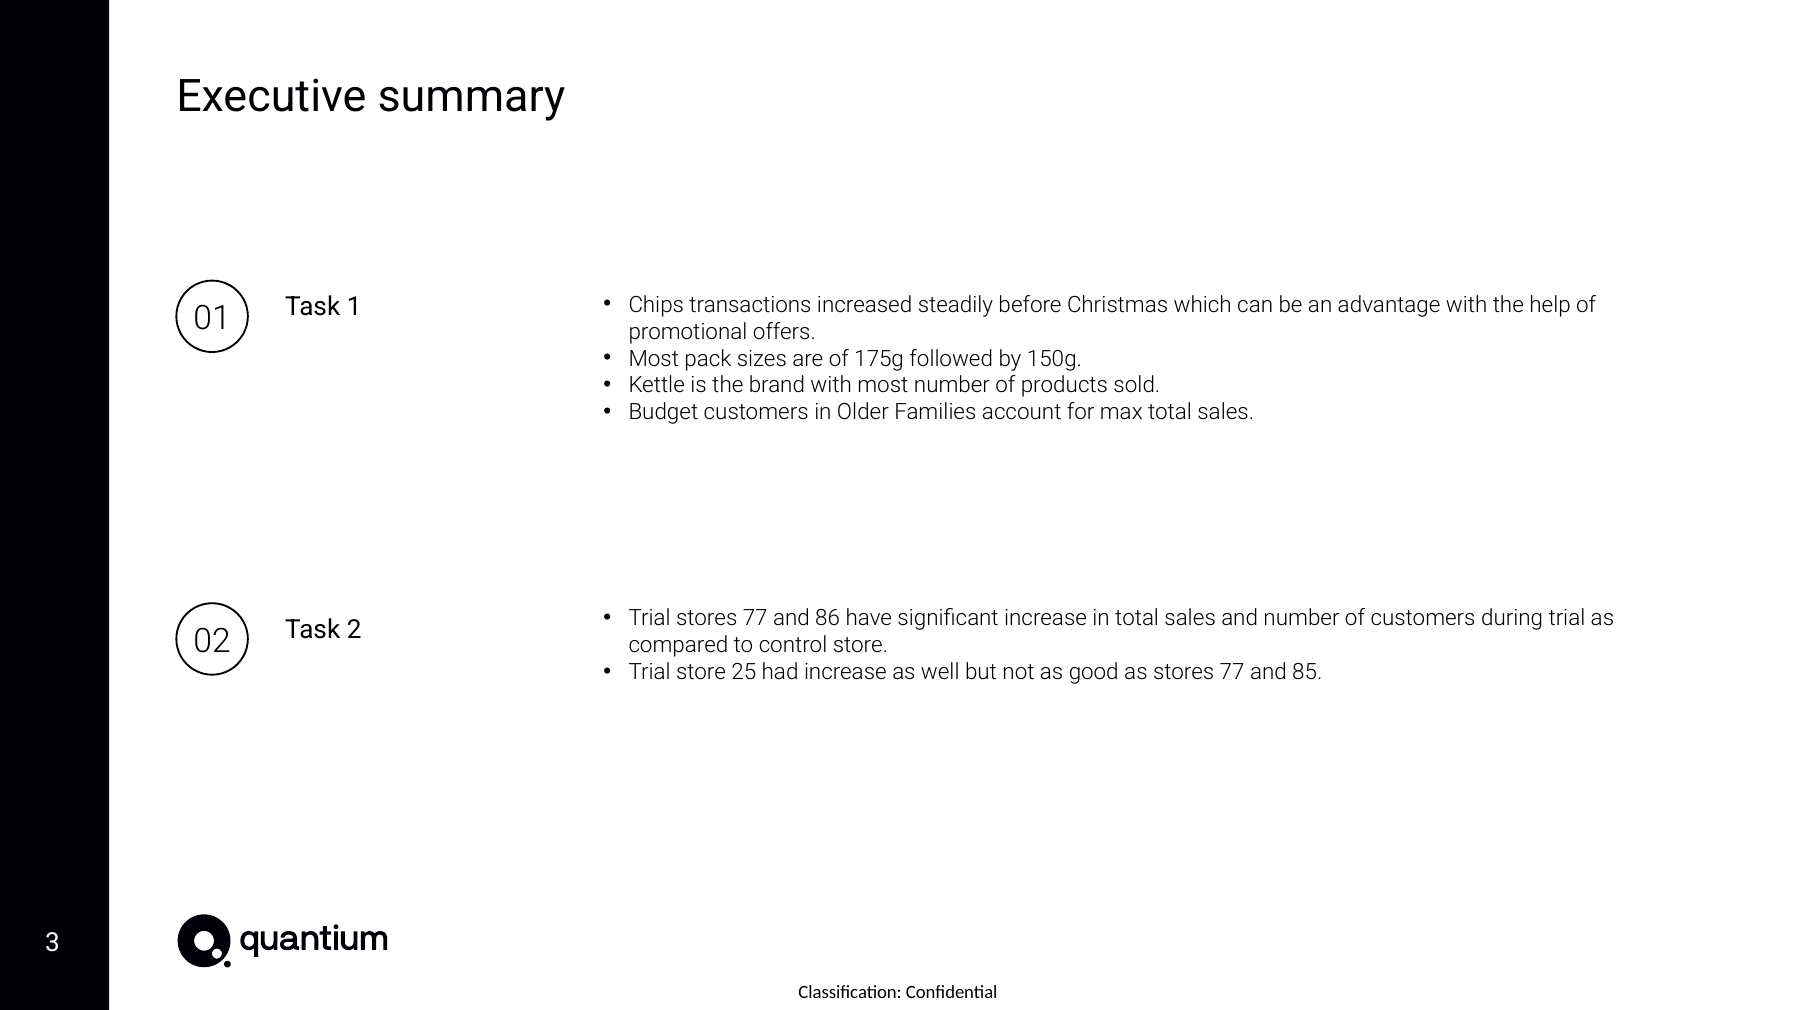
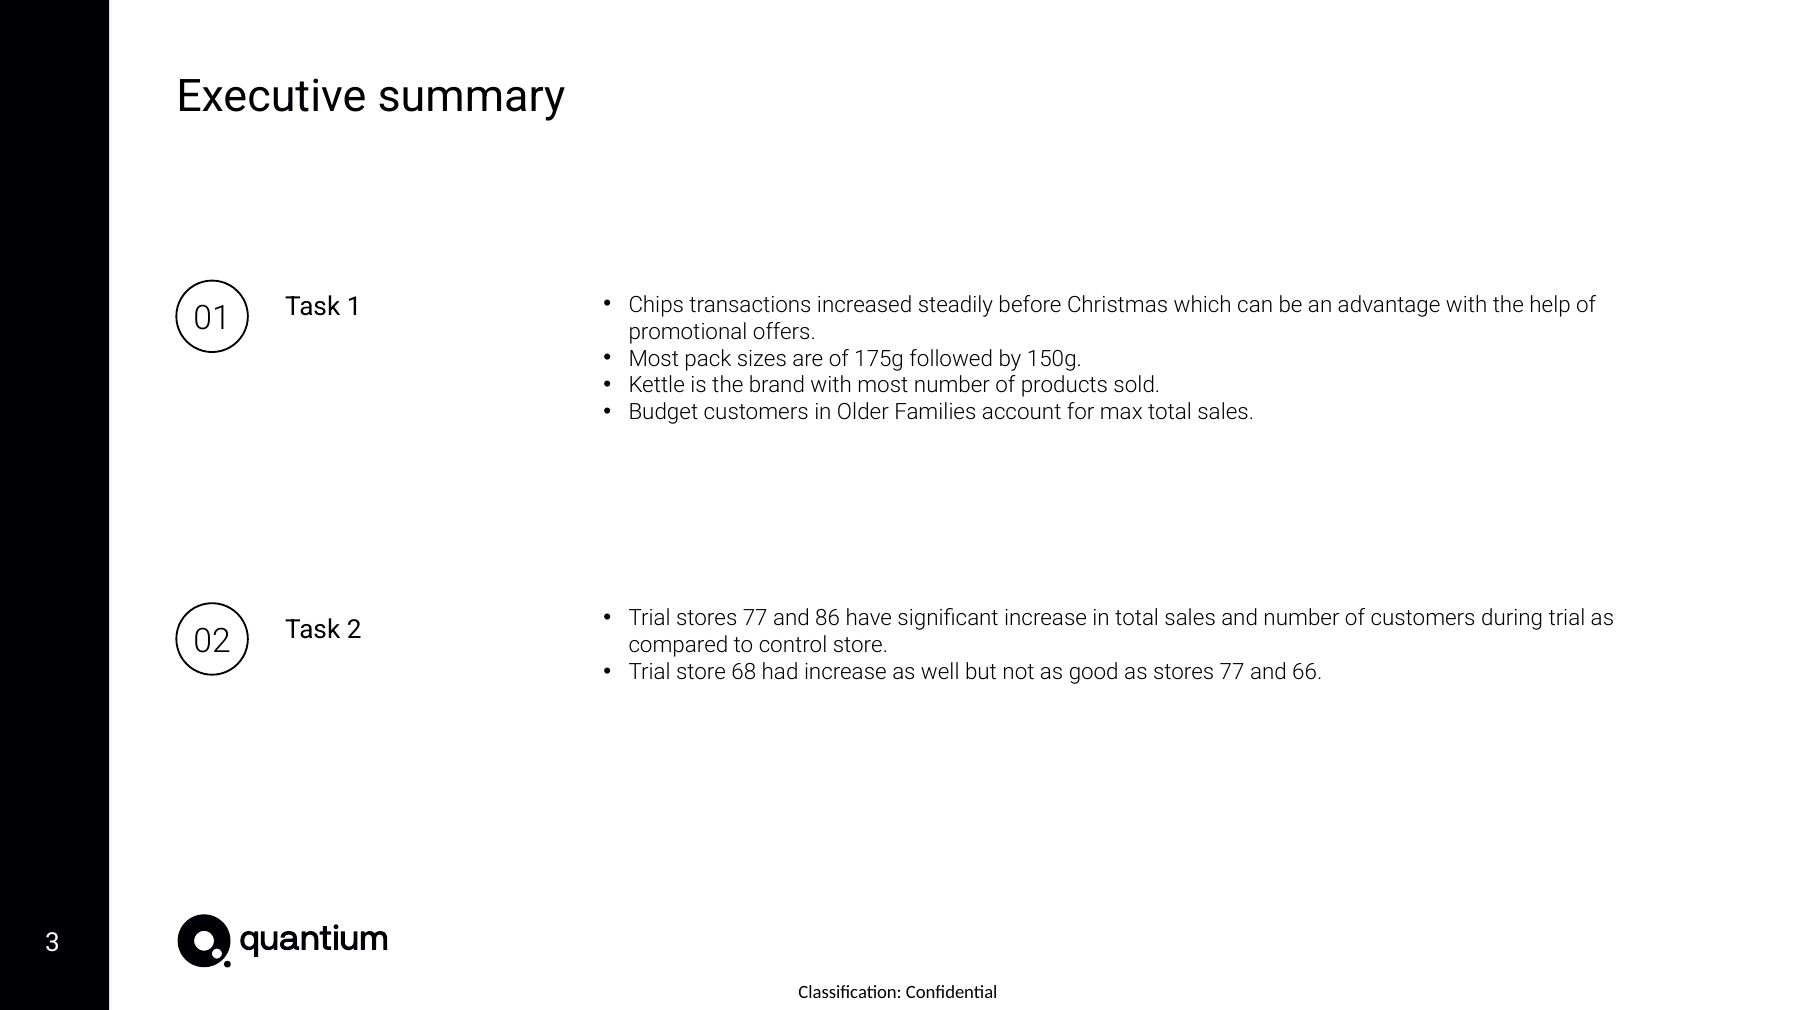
25: 25 -> 68
85: 85 -> 66
